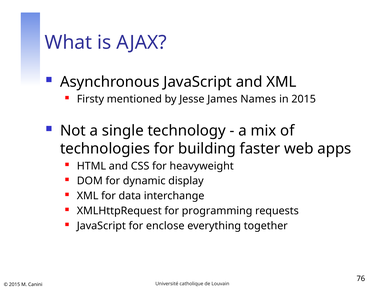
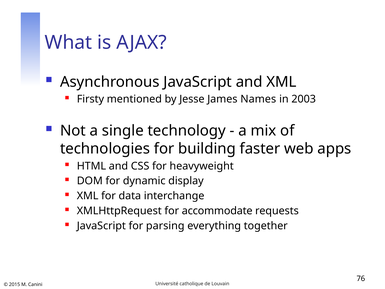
in 2015: 2015 -> 2003
programming: programming -> accommodate
enclose: enclose -> parsing
